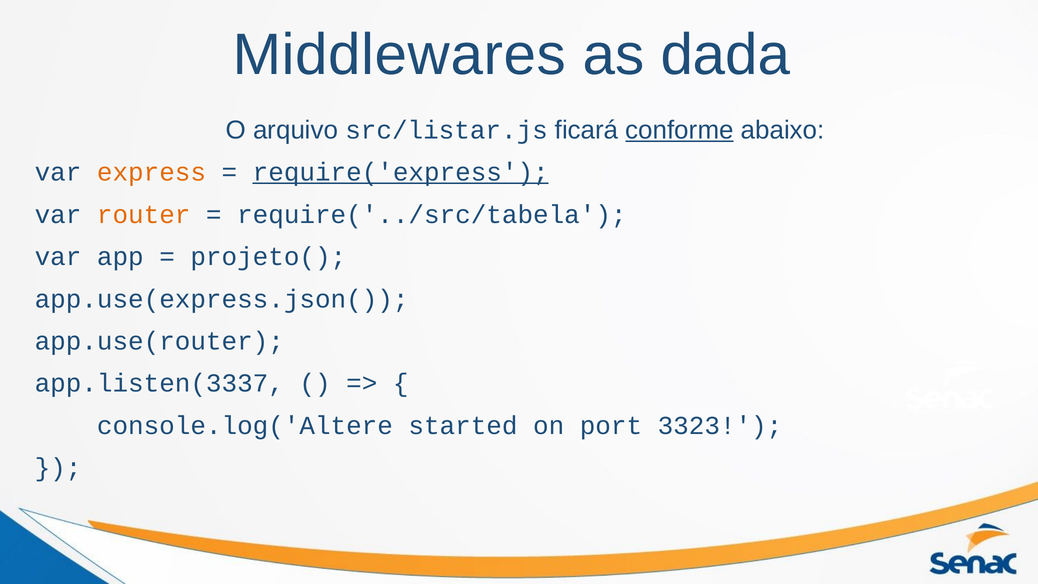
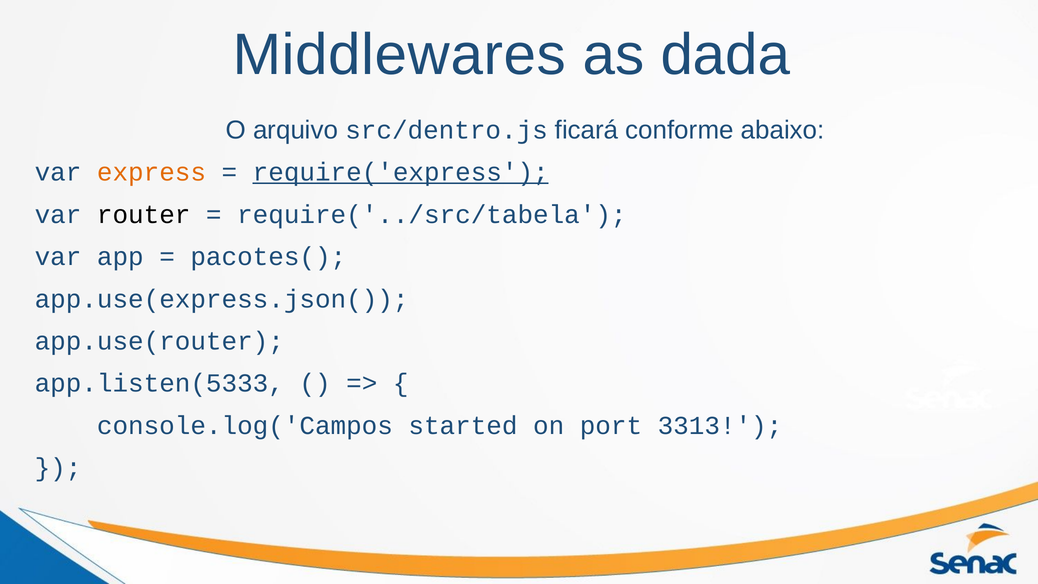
src/listar.js: src/listar.js -> src/dentro.js
conforme underline: present -> none
router colour: orange -> black
projeto(: projeto( -> pacotes(
app.listen(3337: app.listen(3337 -> app.listen(5333
console.log('Altere: console.log('Altere -> console.log('Campos
3323: 3323 -> 3313
